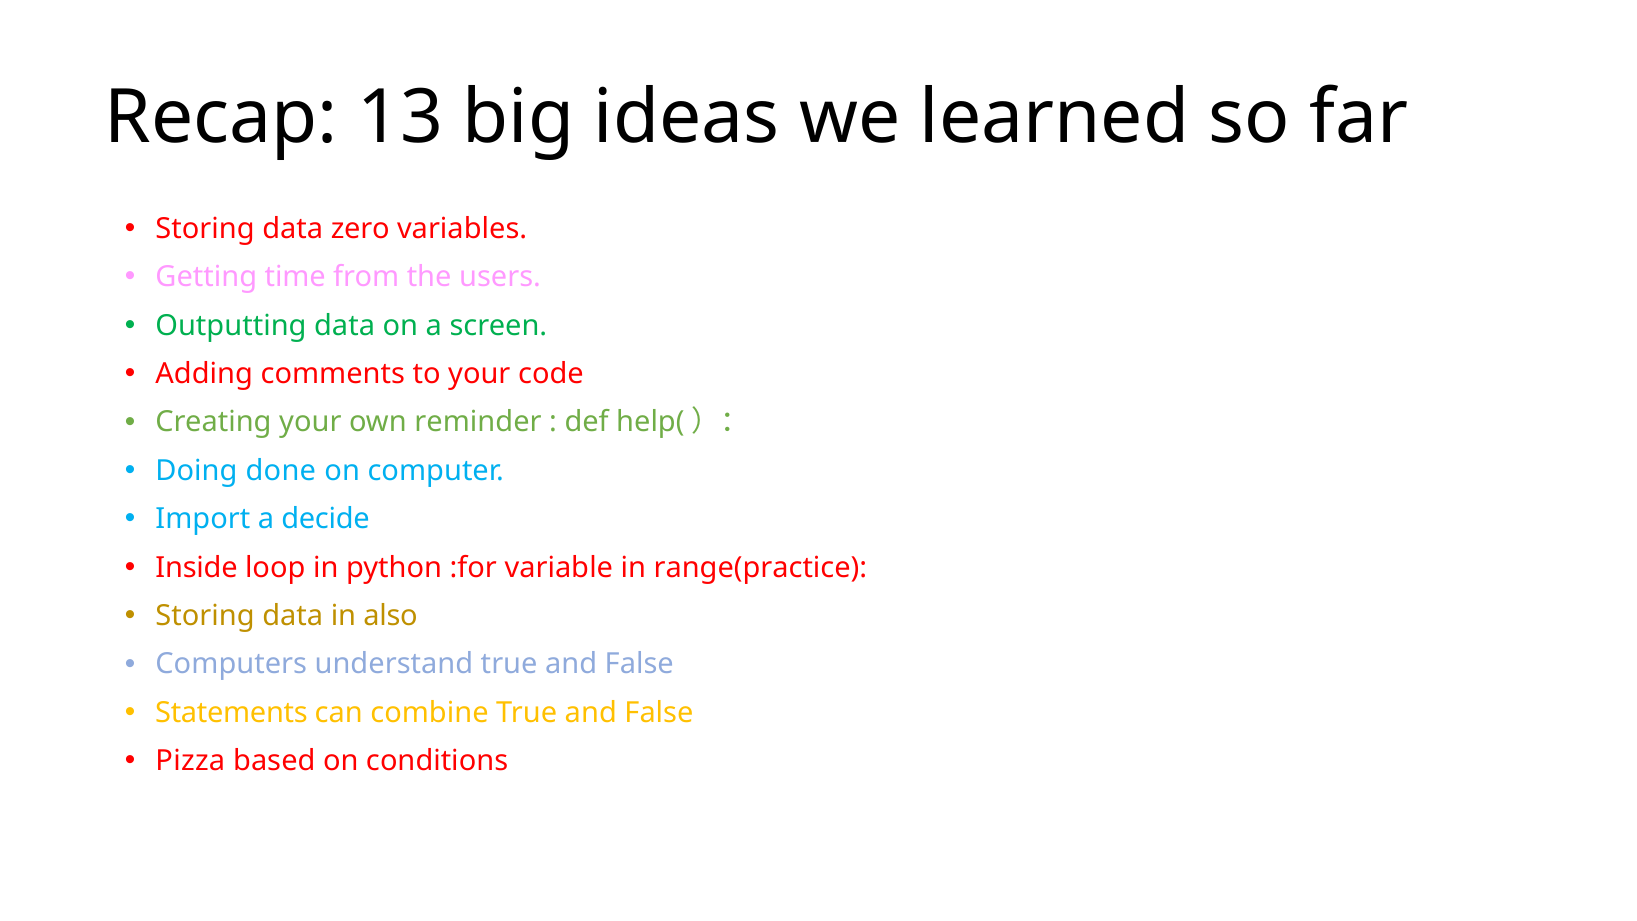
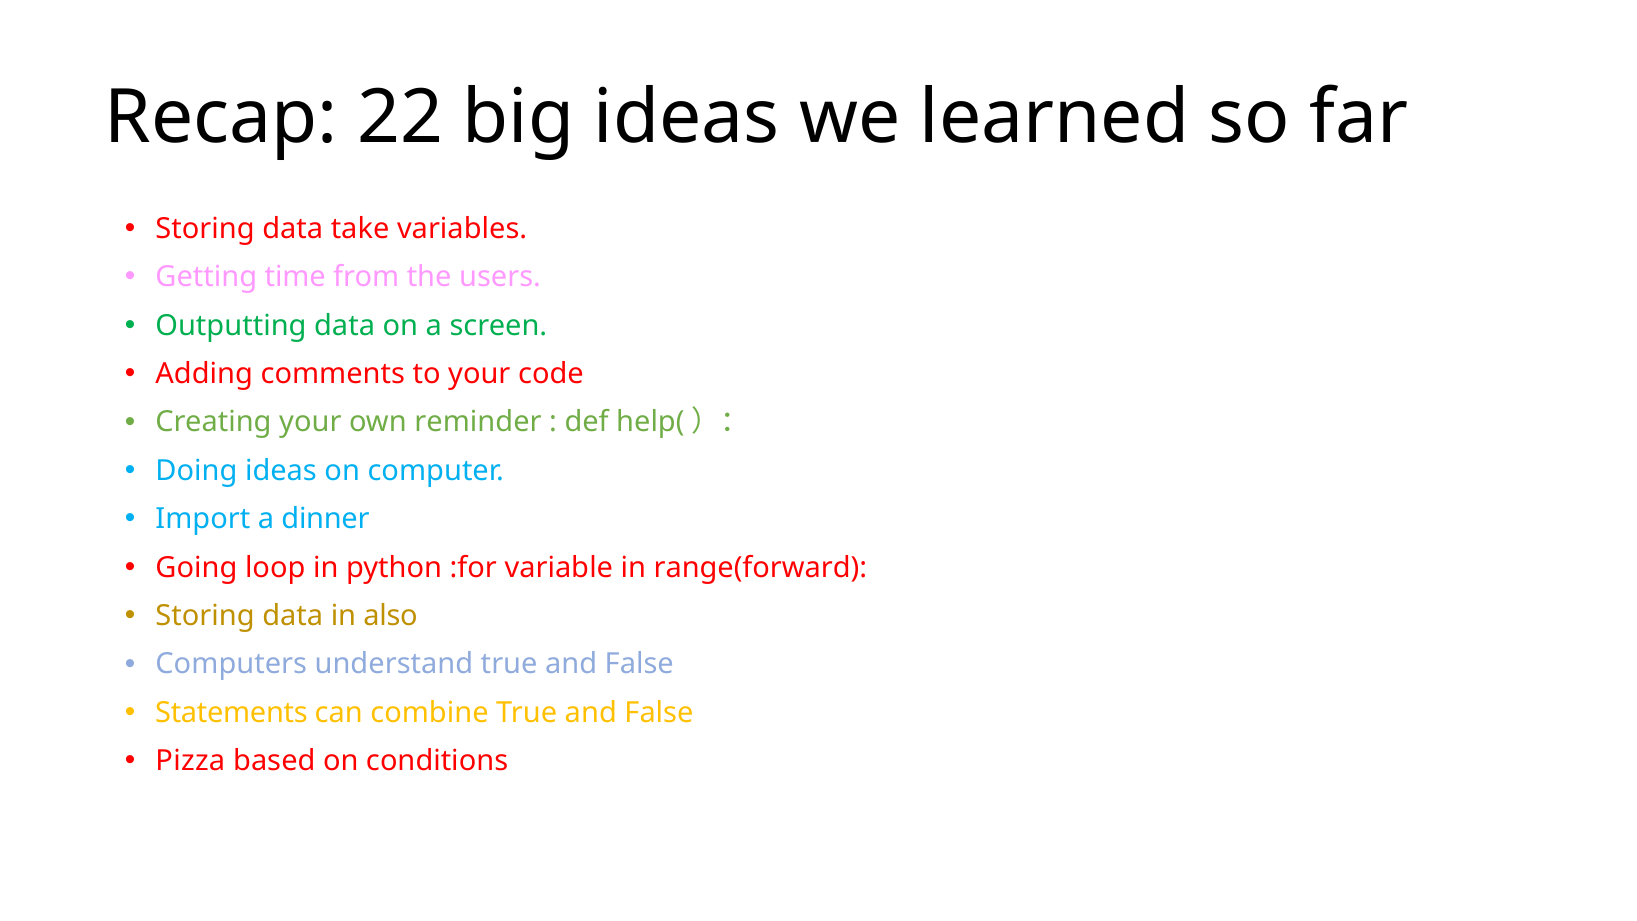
13: 13 -> 22
zero: zero -> take
Doing done: done -> ideas
decide: decide -> dinner
Inside: Inside -> Going
range(practice: range(practice -> range(forward
